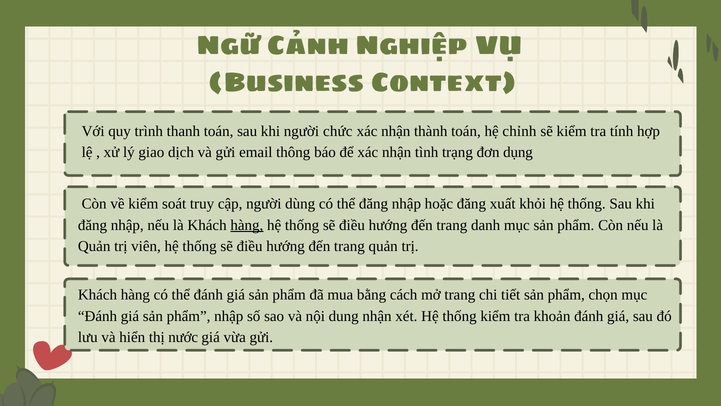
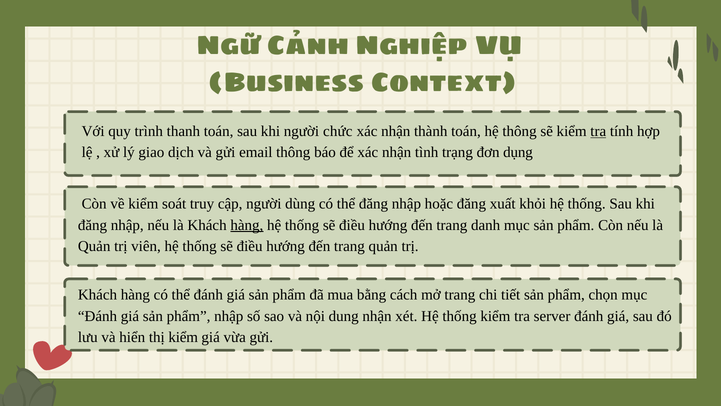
hệ chỉnh: chỉnh -> thông
tra at (598, 131) underline: none -> present
khoản: khoản -> server
thị nước: nước -> kiểm
